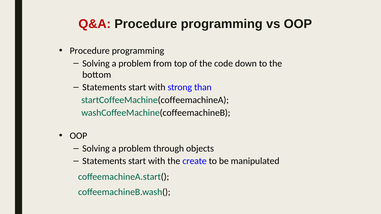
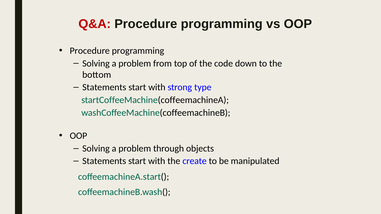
than: than -> type
